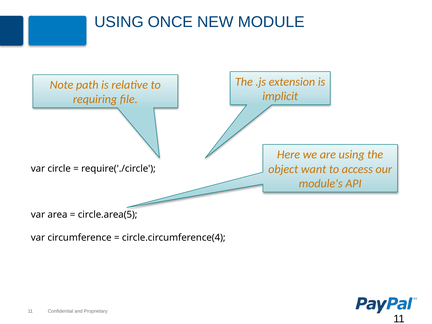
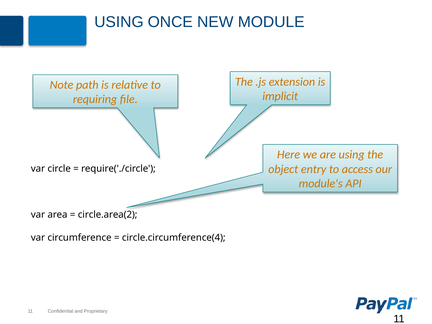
want: want -> entry
circle.area(5: circle.area(5 -> circle.area(2
